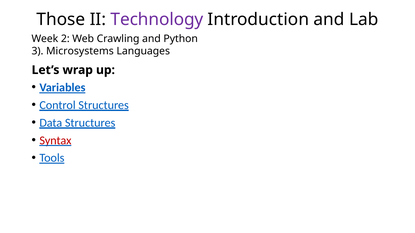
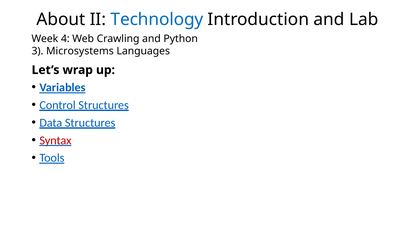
Those: Those -> About
Technology colour: purple -> blue
2: 2 -> 4
